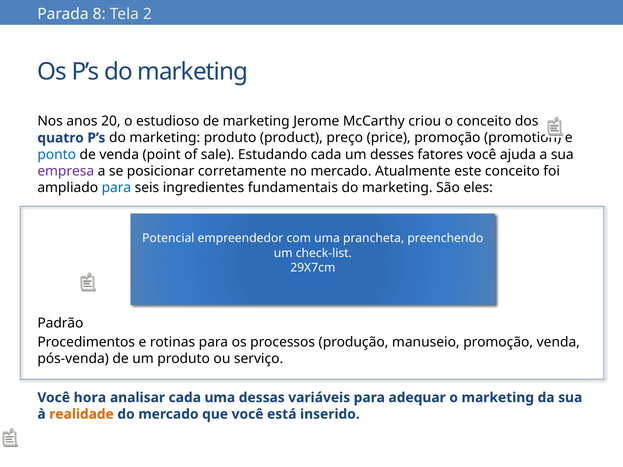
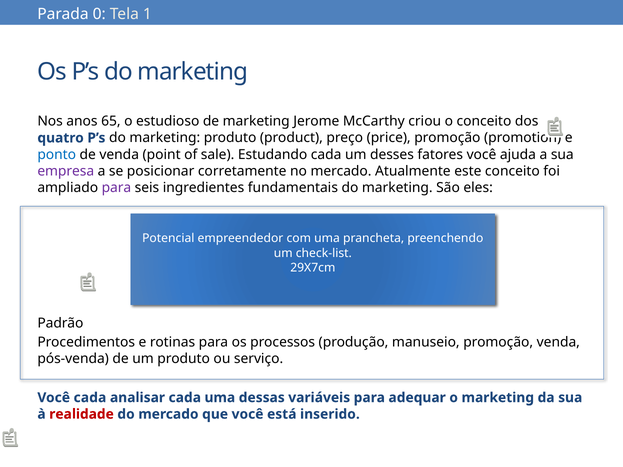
8: 8 -> 0
2: 2 -> 1
20: 20 -> 65
para at (116, 188) colour: blue -> purple
Você hora: hora -> cada
realidade colour: orange -> red
